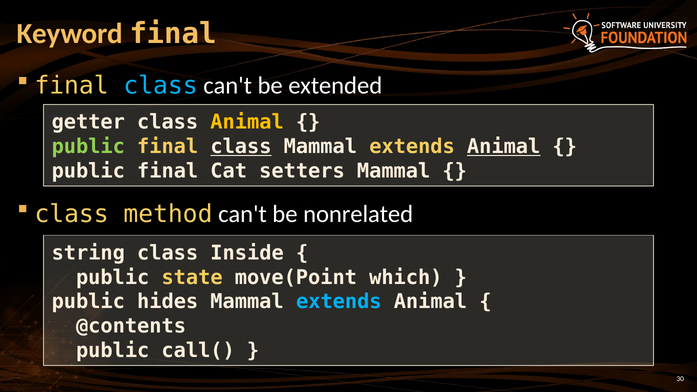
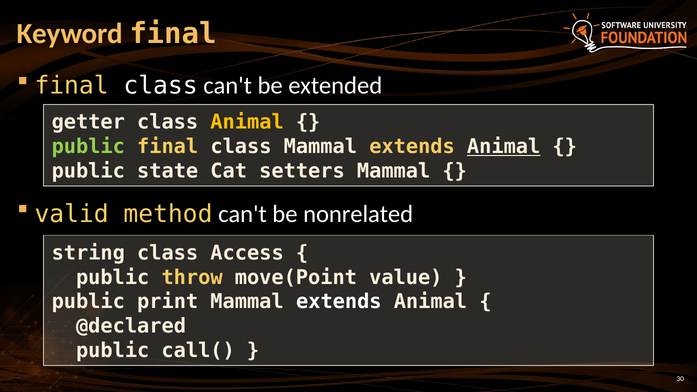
class at (161, 86) colour: light blue -> white
class at (241, 147) underline: present -> none
final at (168, 171): final -> state
class at (72, 214): class -> valid
Inside: Inside -> Access
state: state -> throw
which: which -> value
hides: hides -> print
extends at (339, 302) colour: light blue -> white
@contents: @contents -> @declared
